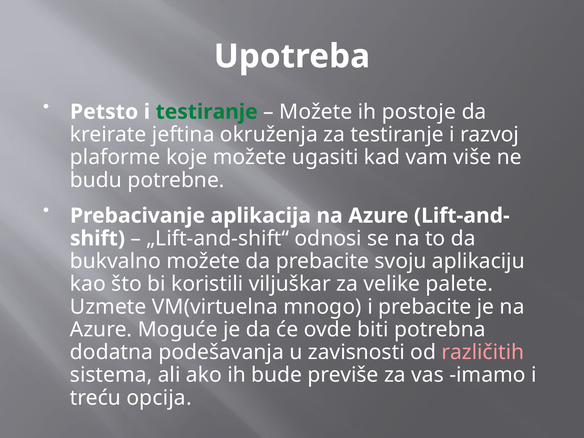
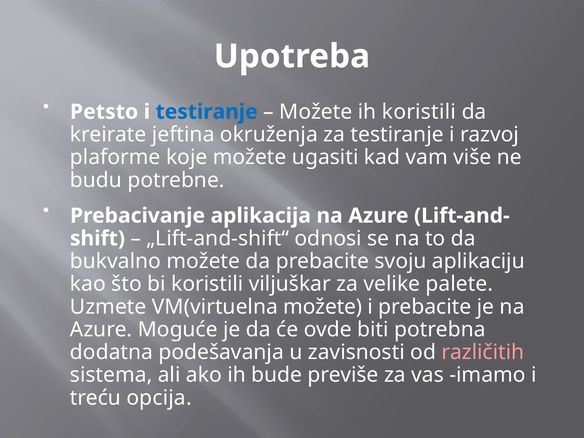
testiranje at (207, 112) colour: green -> blue
ih postoje: postoje -> koristili
VM(virtuelna mnogo: mnogo -> možete
